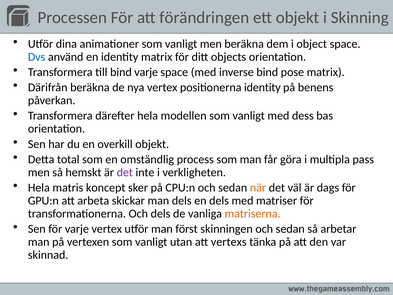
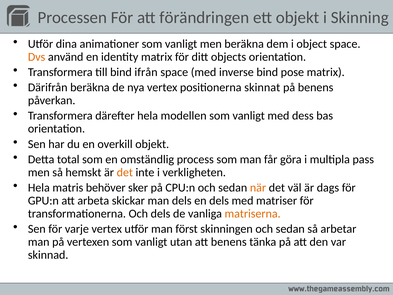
Dvs colour: blue -> orange
bind varje: varje -> ifrån
positionerna identity: identity -> skinnat
det at (125, 172) colour: purple -> orange
koncept: koncept -> behöver
att vertexs: vertexs -> benens
